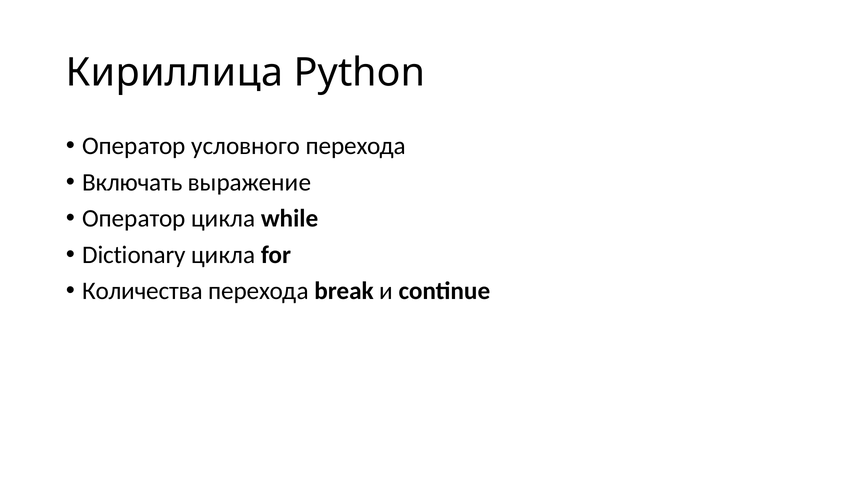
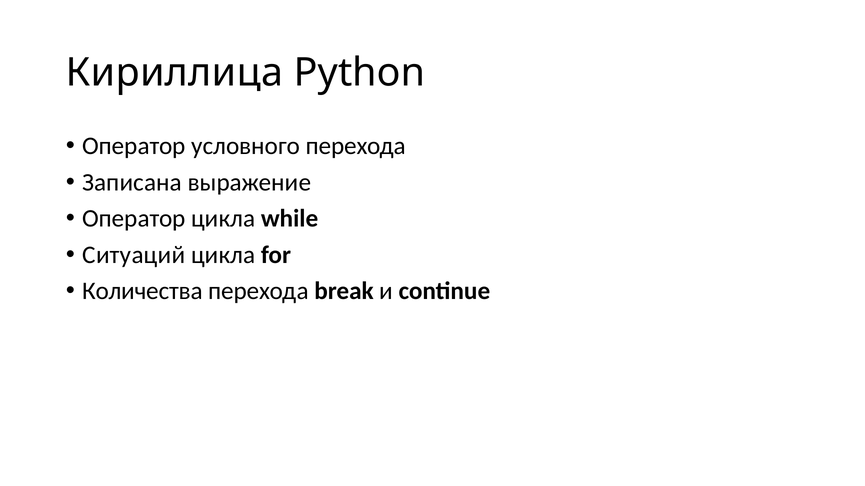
Включать: Включать -> Записана
Dictionary: Dictionary -> Ситуаций
